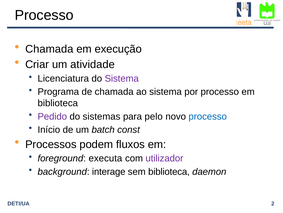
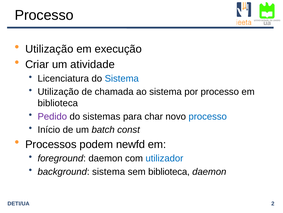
Chamada at (49, 49): Chamada -> Utilização
Sistema at (122, 78) colour: purple -> blue
Programa at (58, 92): Programa -> Utilização
pelo: pelo -> char
fluxos: fluxos -> newfd
foreground executa: executa -> daemon
utilizador colour: purple -> blue
background interage: interage -> sistema
